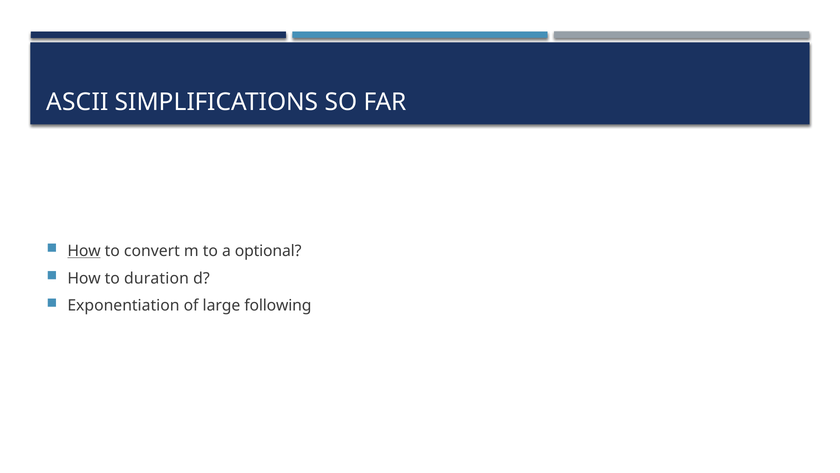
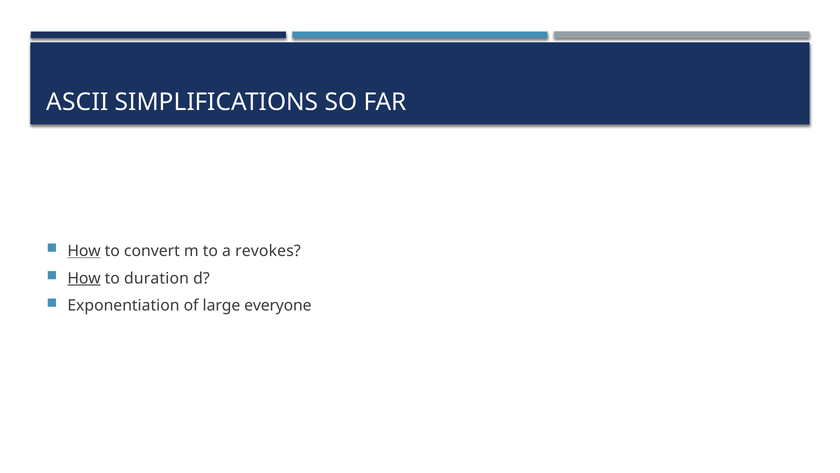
optional: optional -> revokes
How at (84, 278) underline: none -> present
following: following -> everyone
